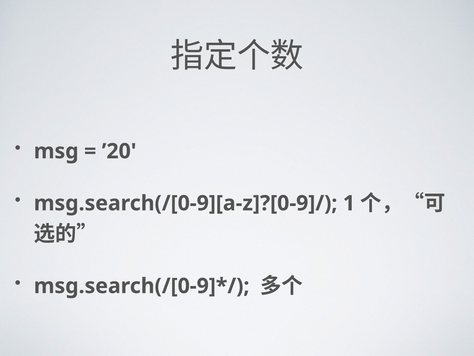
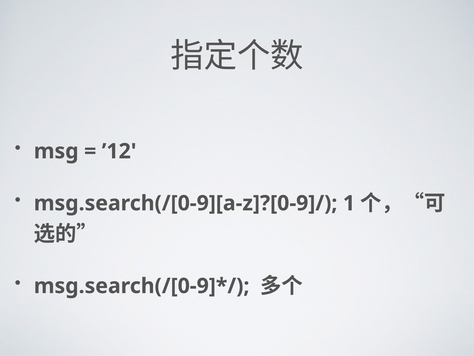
’20: ’20 -> ’12
